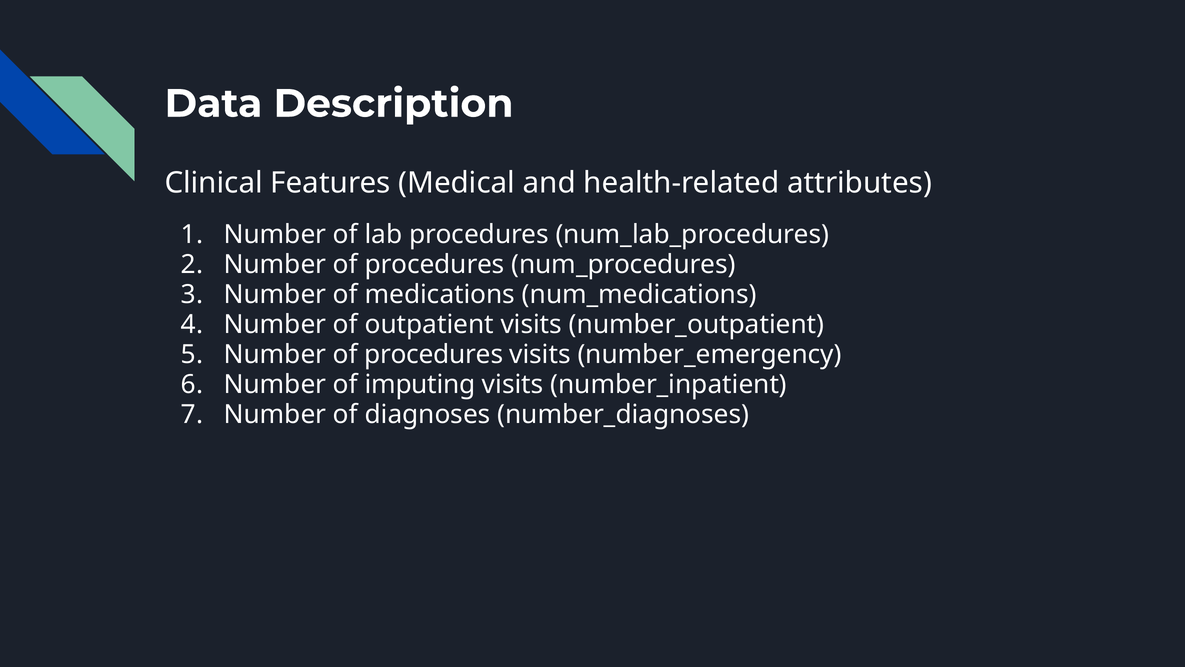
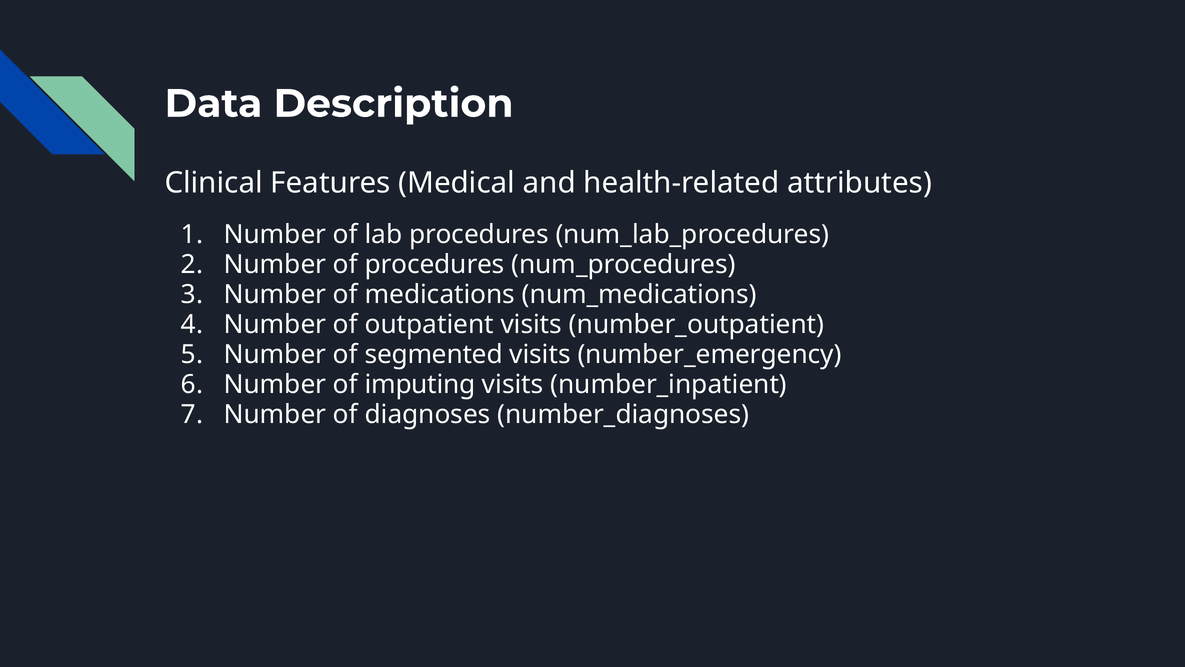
procedures at (434, 354): procedures -> segmented
